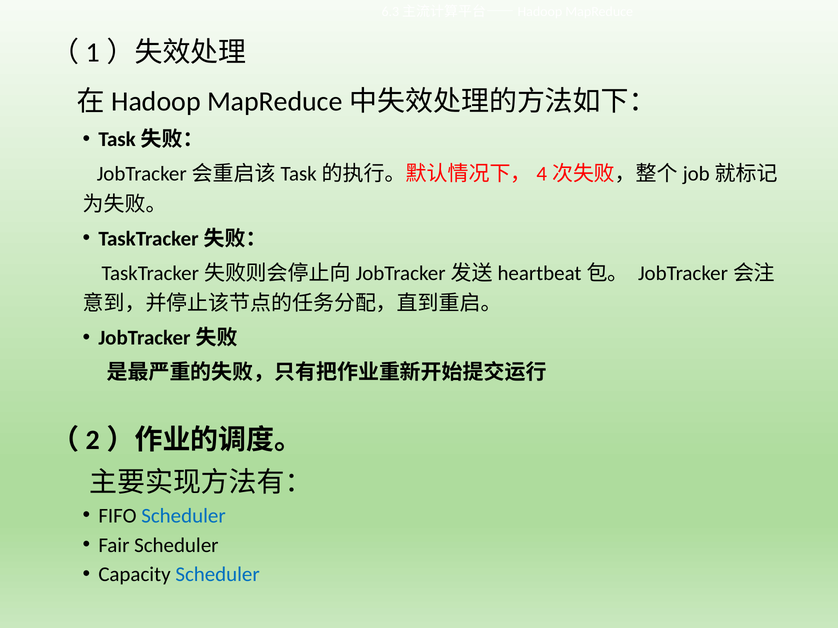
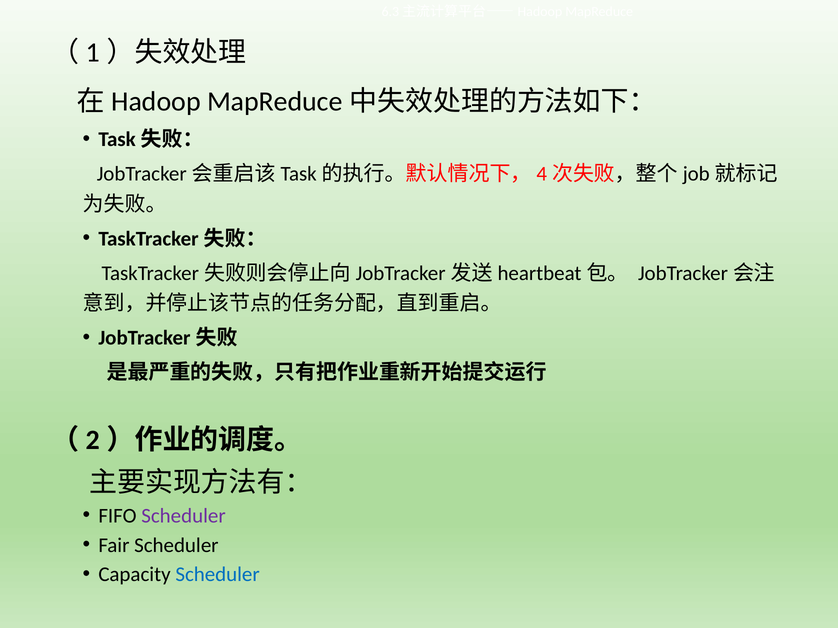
Scheduler at (183, 516) colour: blue -> purple
